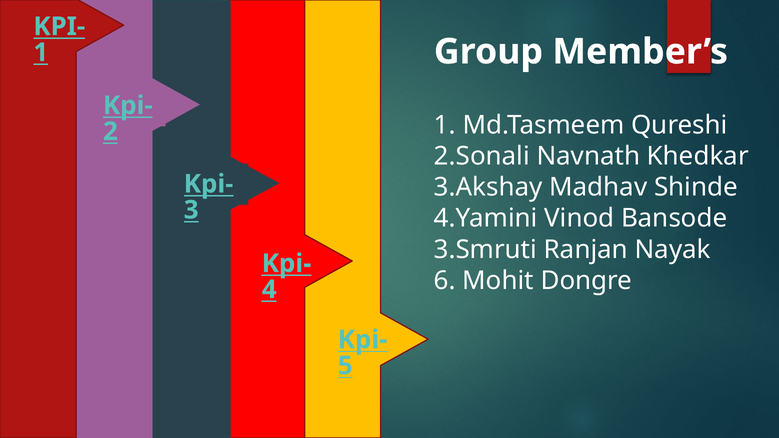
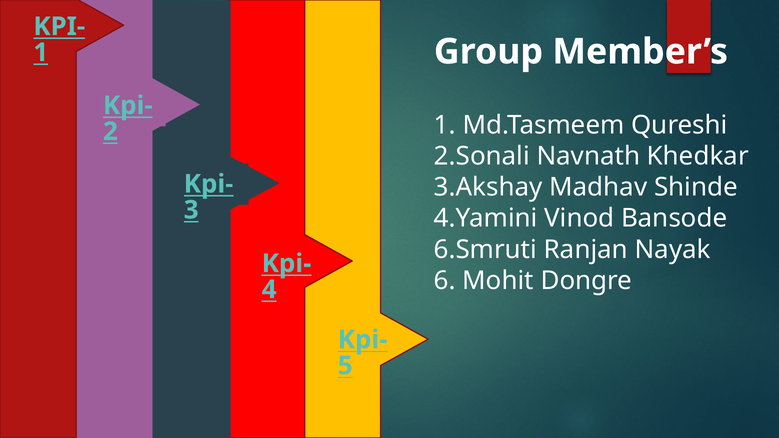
3.Smruti: 3.Smruti -> 6.Smruti
